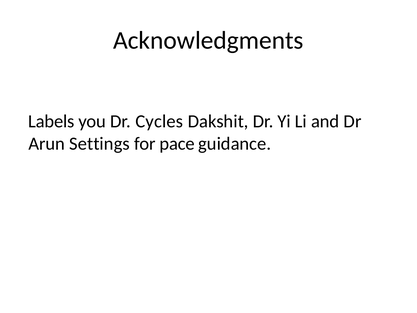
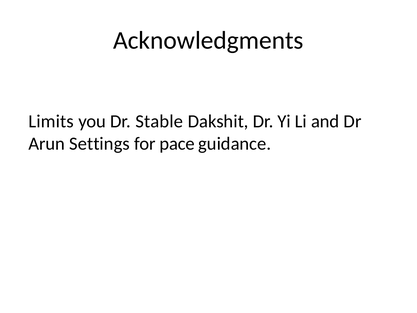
Labels: Labels -> Limits
Cycles: Cycles -> Stable
